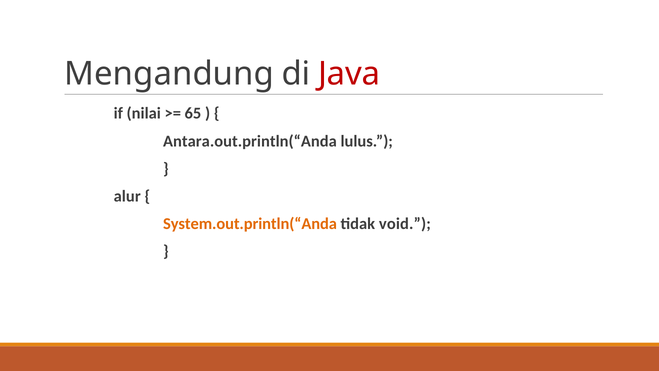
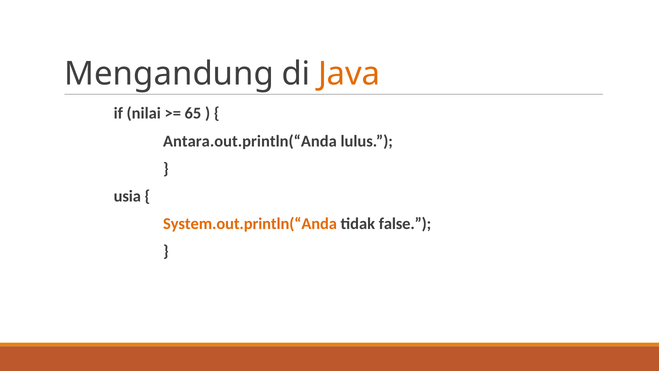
Java colour: red -> orange
alur: alur -> usia
void: void -> false
